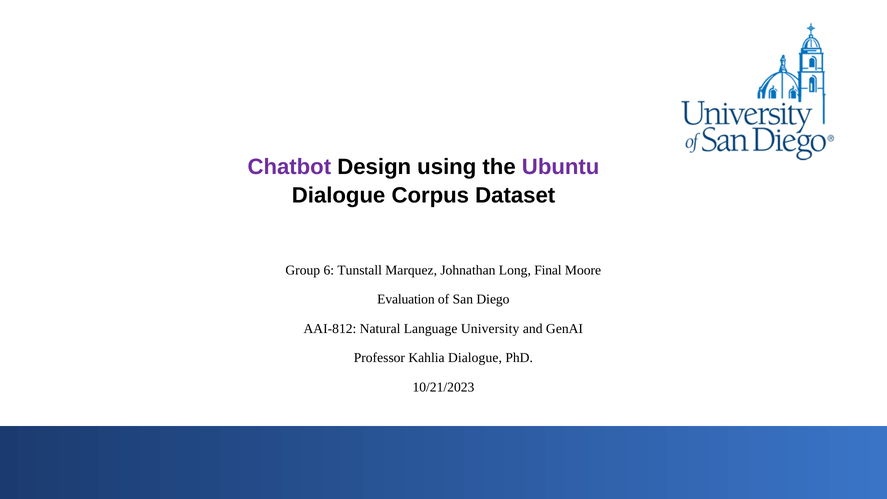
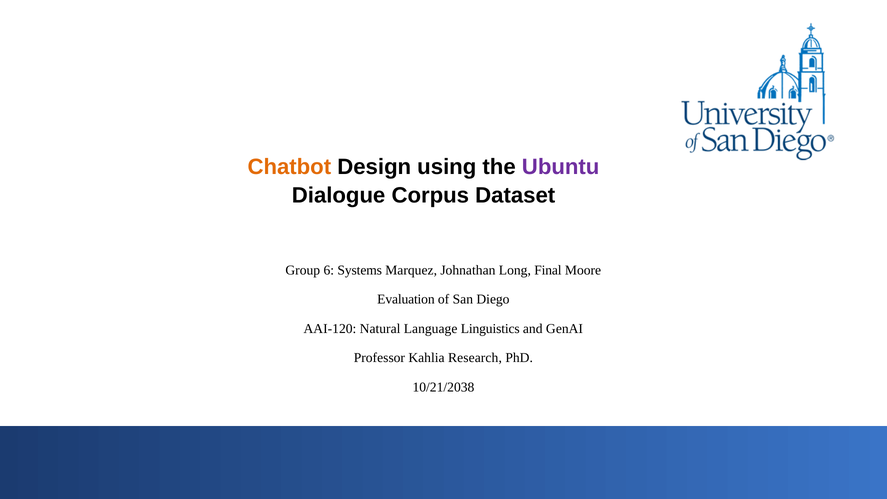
Chatbot colour: purple -> orange
Tunstall: Tunstall -> Systems
AAI-812: AAI-812 -> AAI-120
University: University -> Linguistics
Kahlia Dialogue: Dialogue -> Research
10/21/2023: 10/21/2023 -> 10/21/2038
